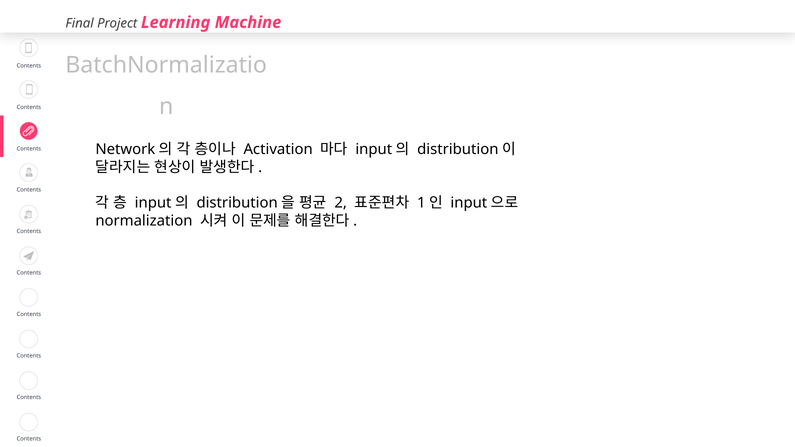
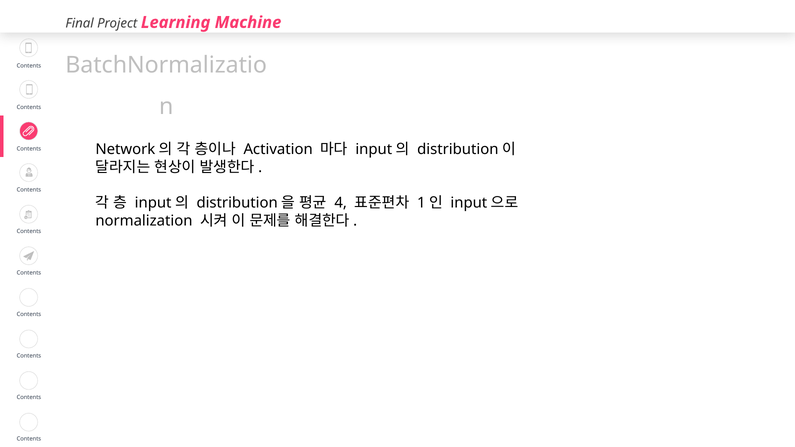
2: 2 -> 4
